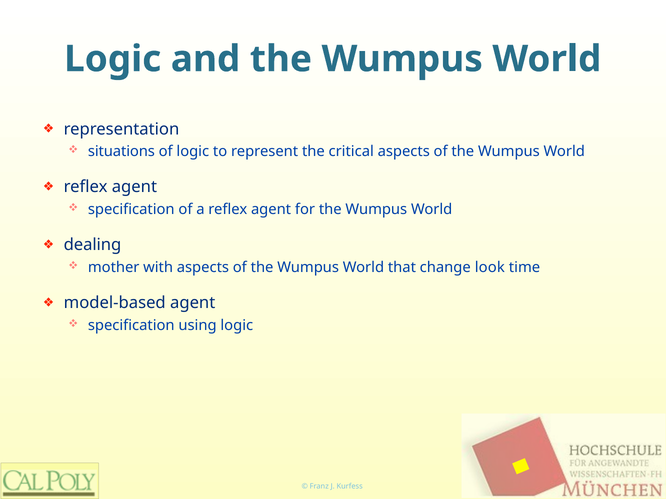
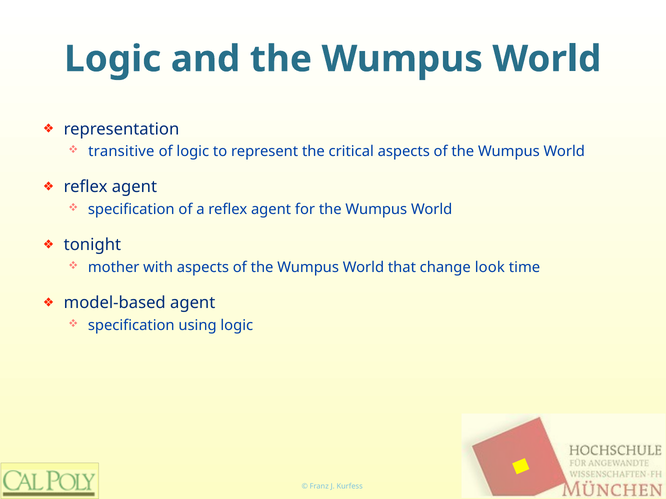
situations: situations -> transitive
dealing: dealing -> tonight
